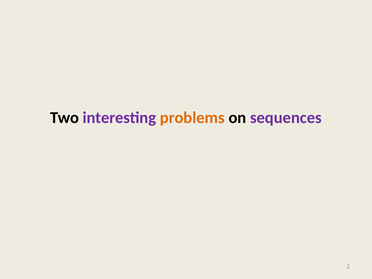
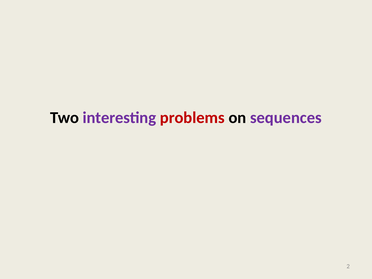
problems colour: orange -> red
